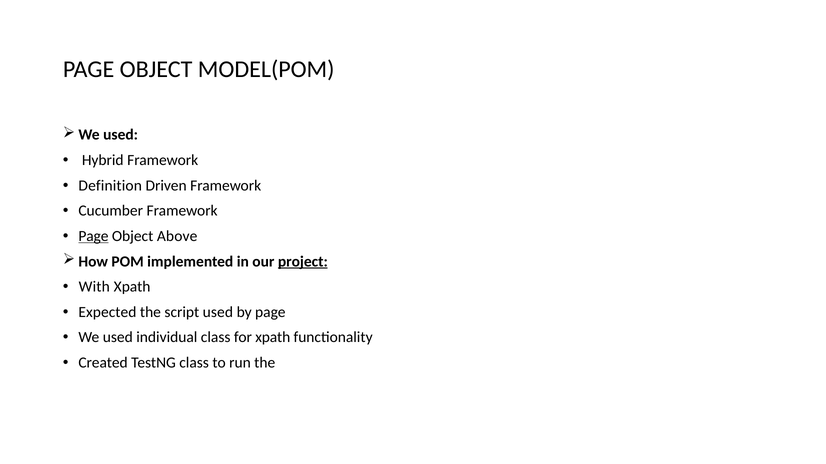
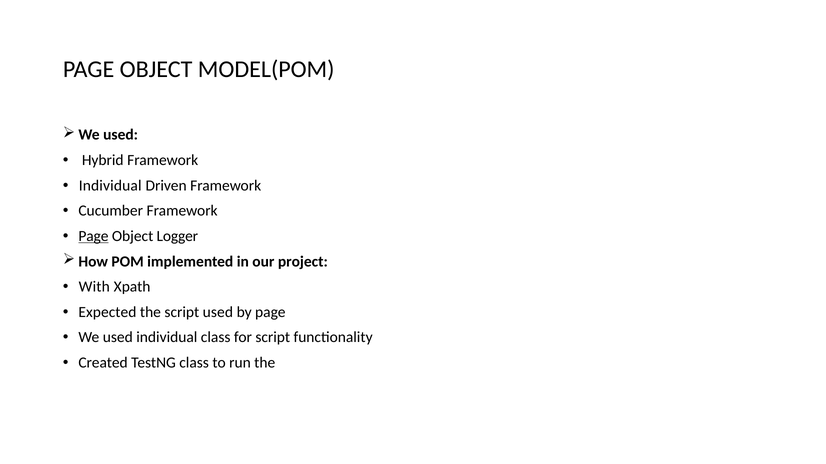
Definition at (110, 186): Definition -> Individual
Above: Above -> Logger
project underline: present -> none
for xpath: xpath -> script
